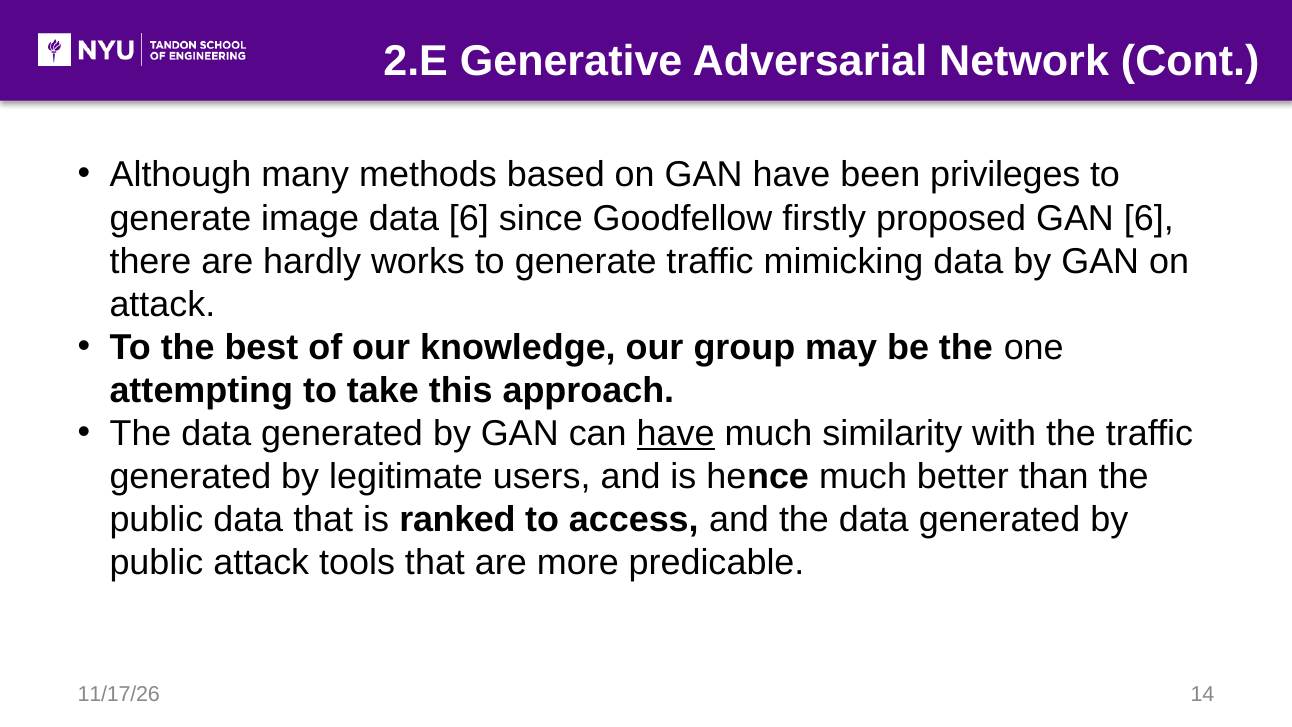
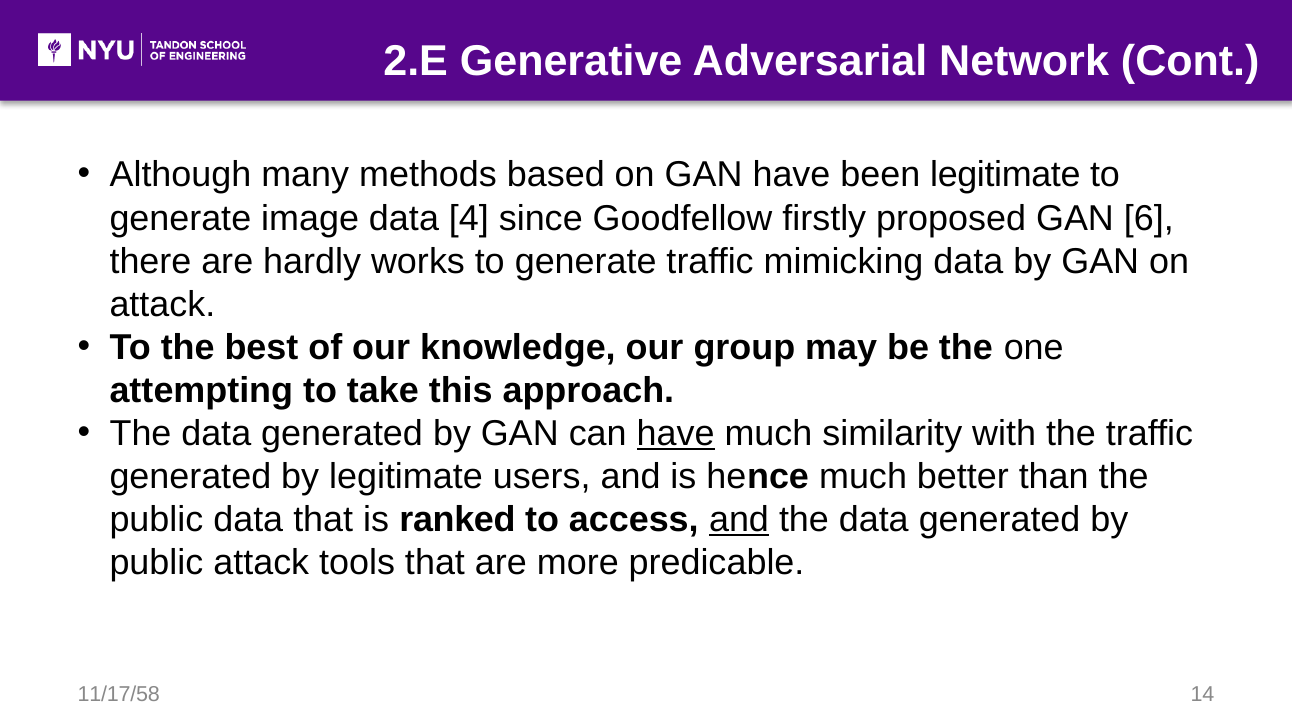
been privileges: privileges -> legitimate
data 6: 6 -> 4
and at (739, 520) underline: none -> present
11/17/26: 11/17/26 -> 11/17/58
